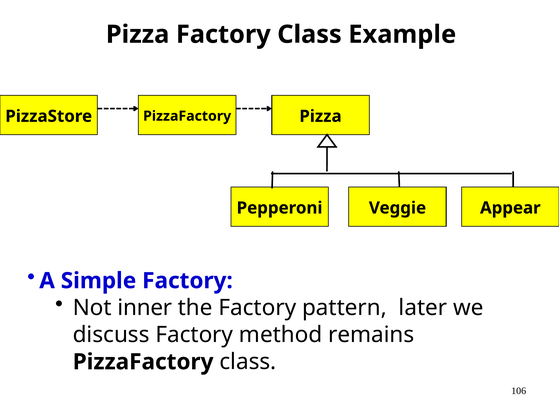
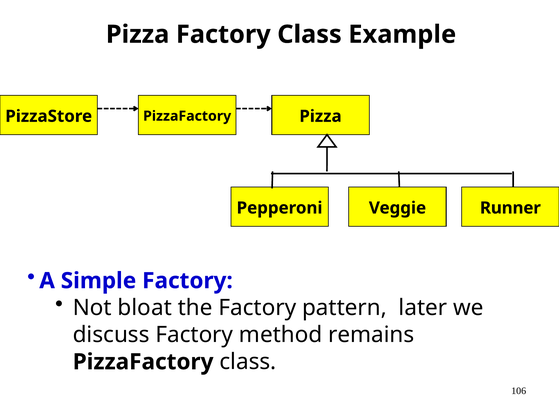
Appear: Appear -> Runner
inner: inner -> bloat
